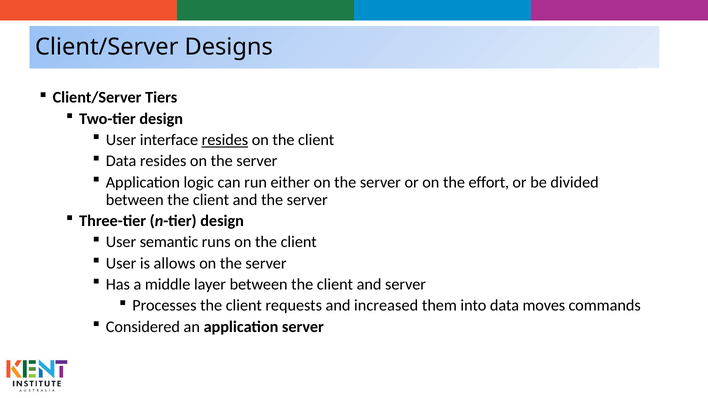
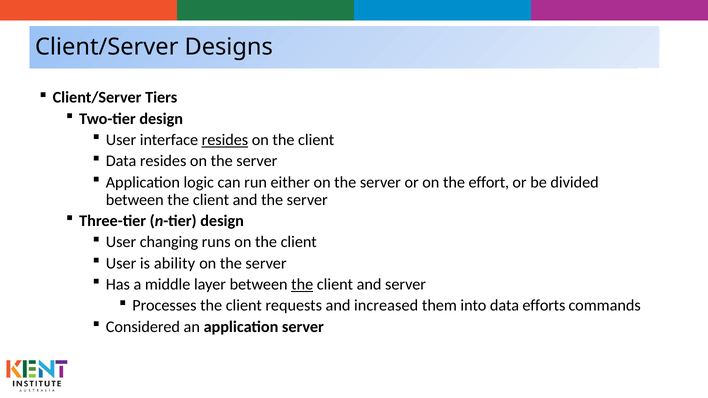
semantic: semantic -> changing
allows: allows -> ability
the at (302, 285) underline: none -> present
moves: moves -> efforts
